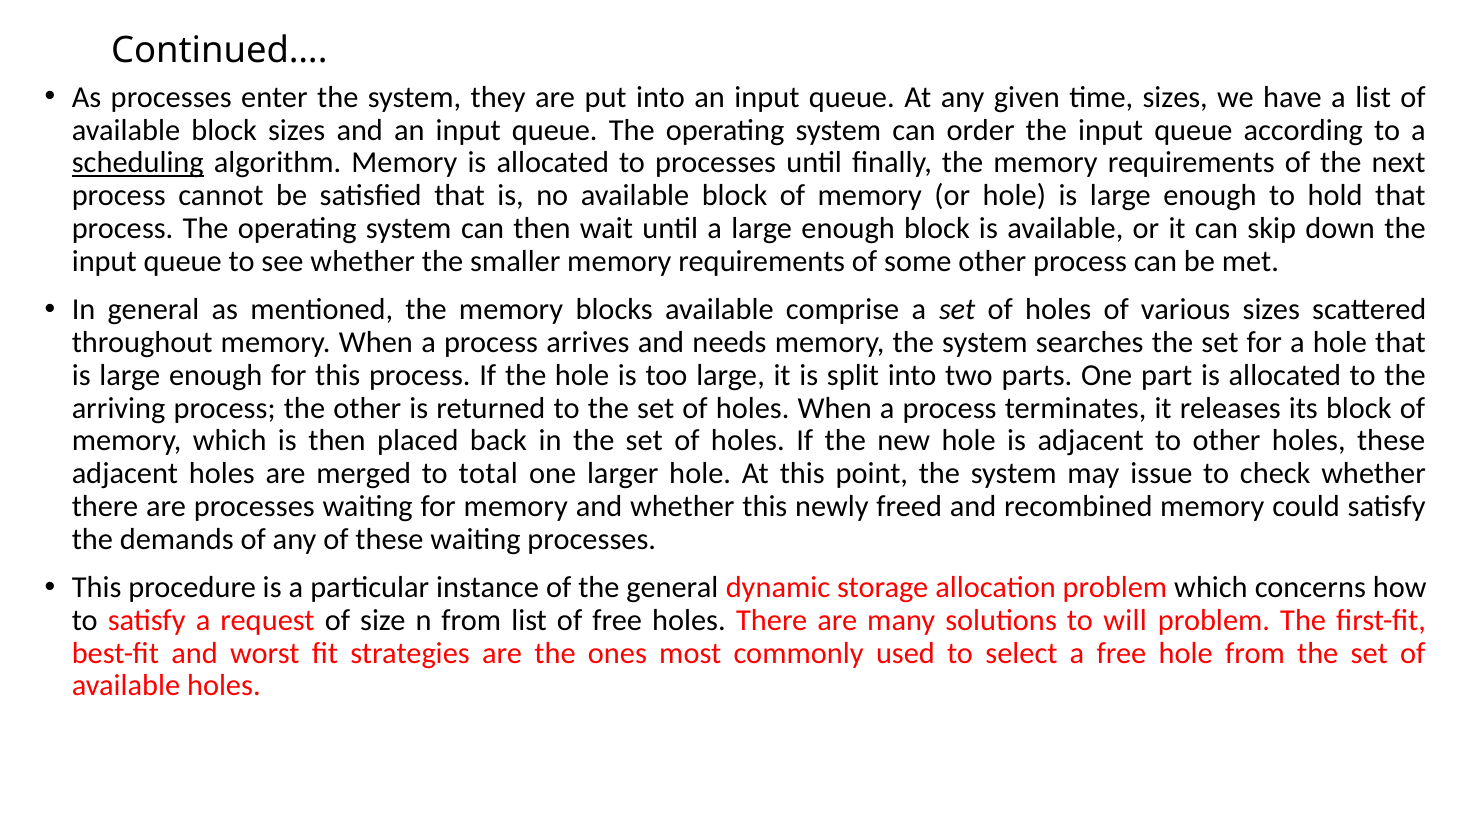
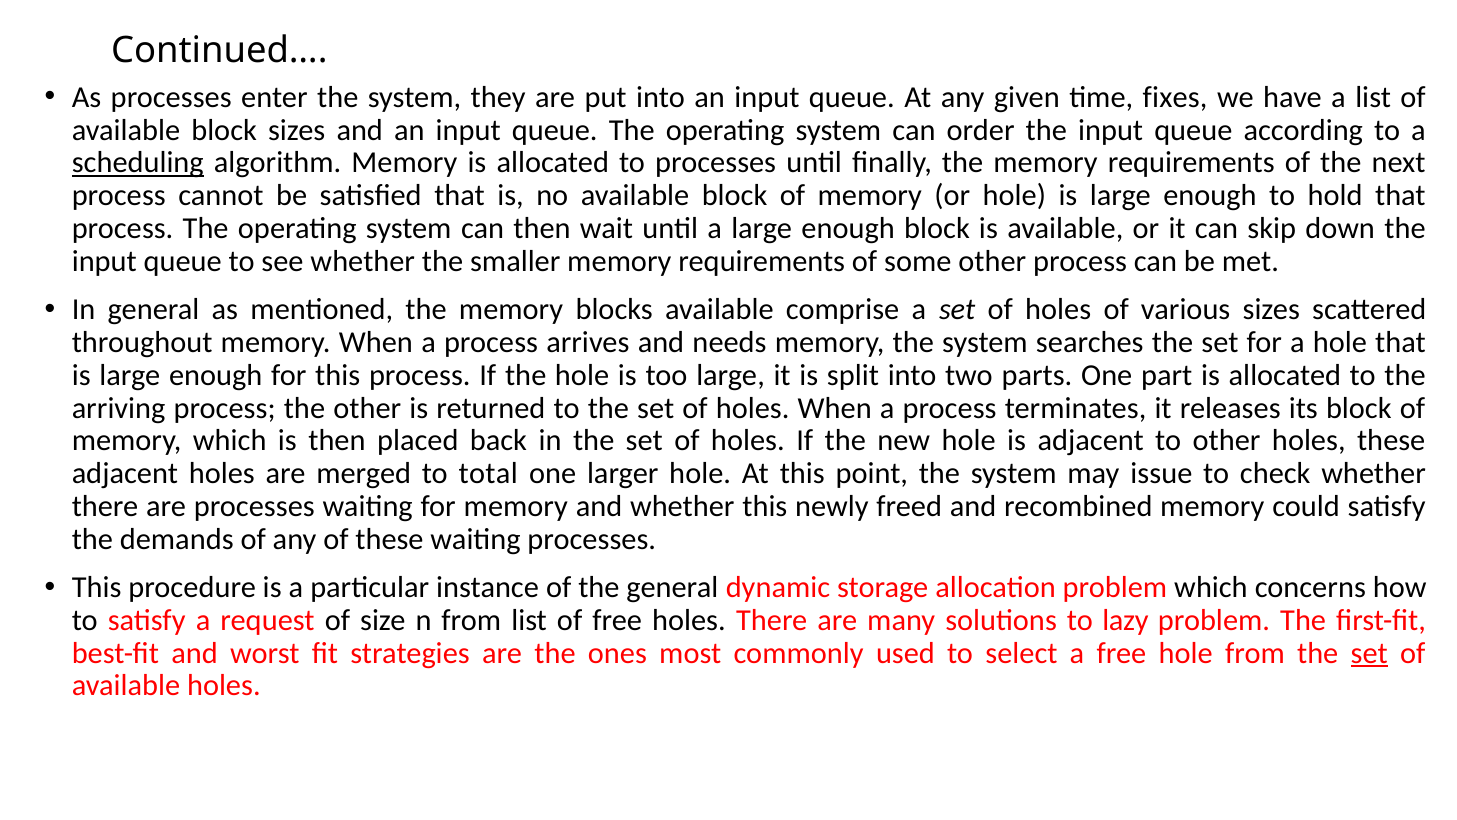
time sizes: sizes -> fixes
will: will -> lazy
set at (1369, 653) underline: none -> present
